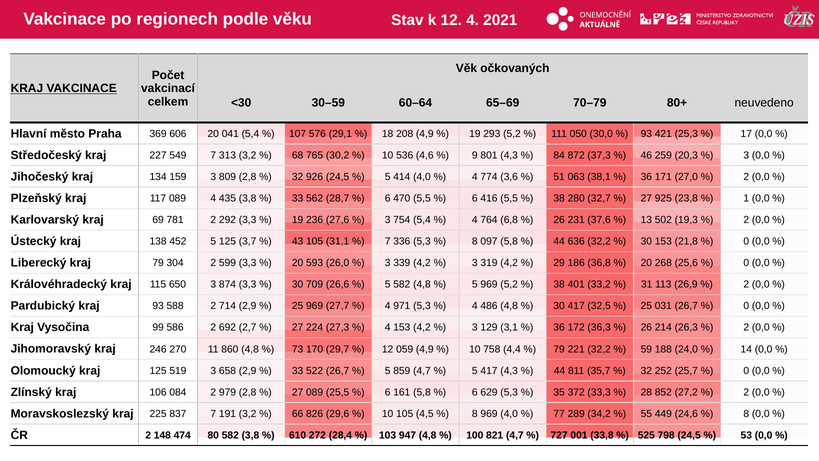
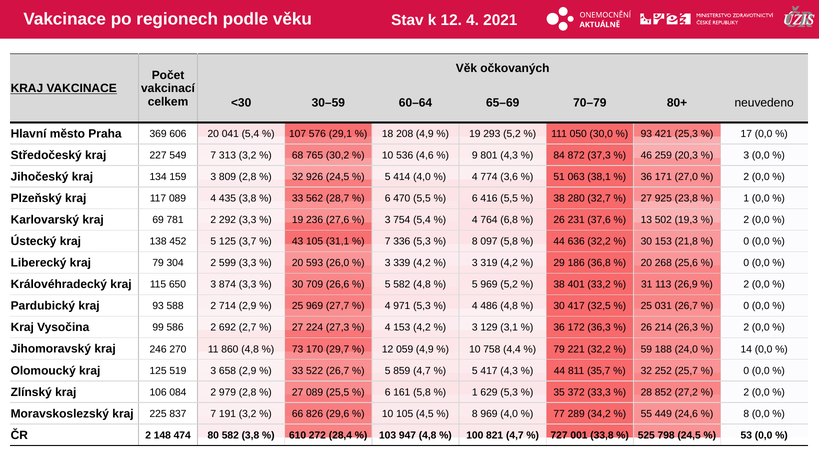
6 at (475, 392): 6 -> 1
